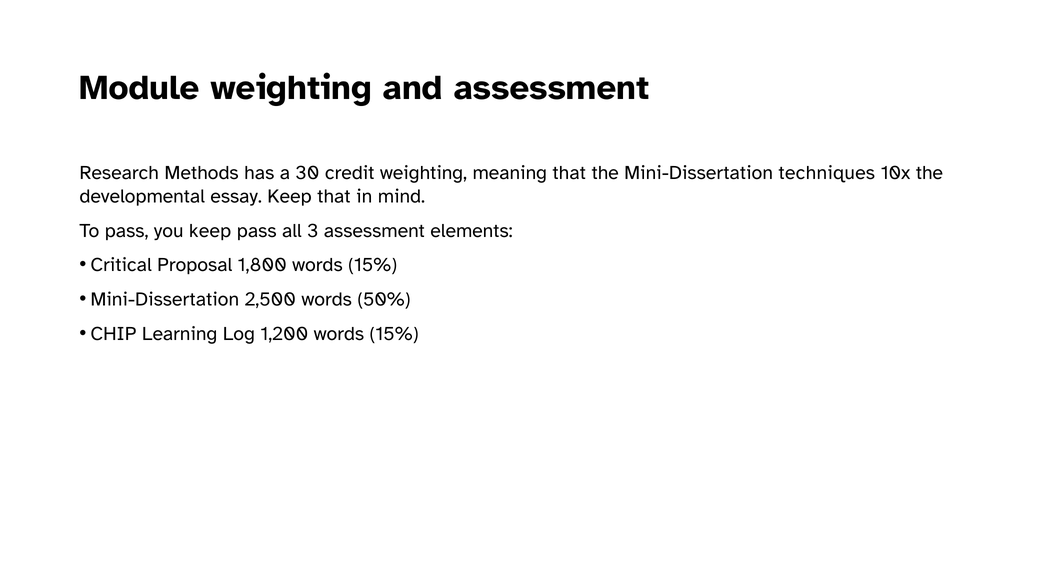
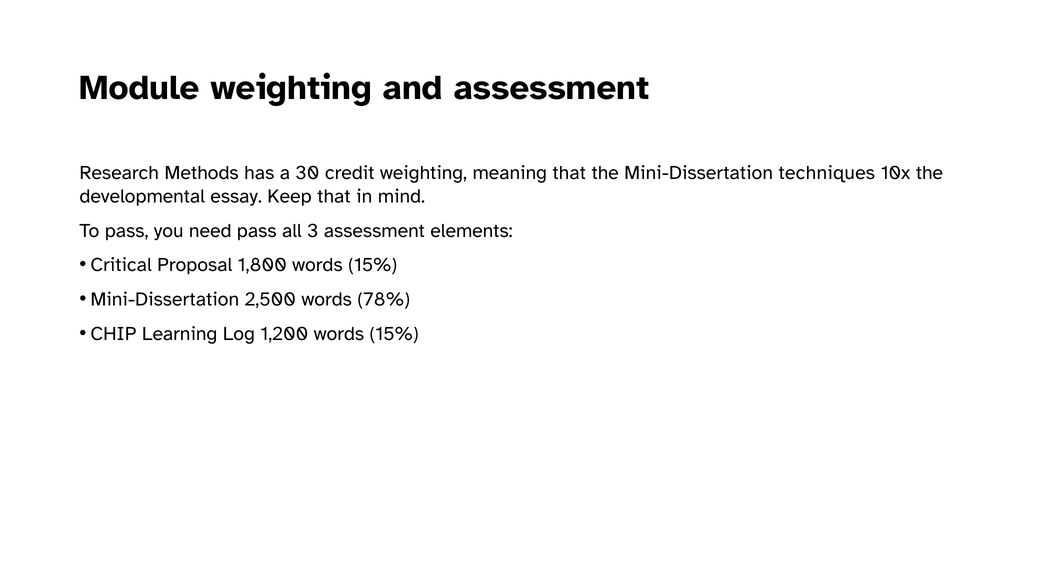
you keep: keep -> need
50%: 50% -> 78%
